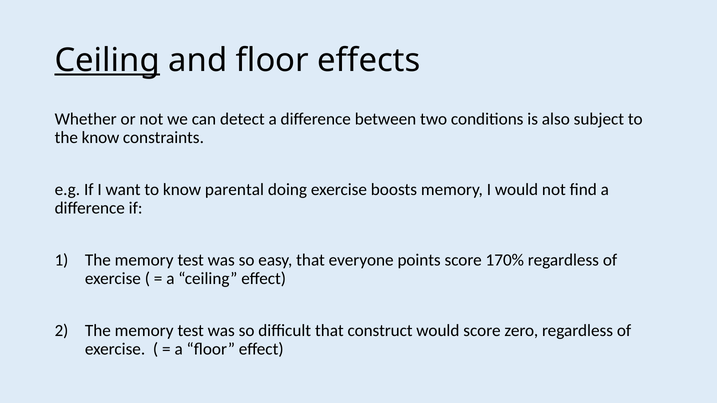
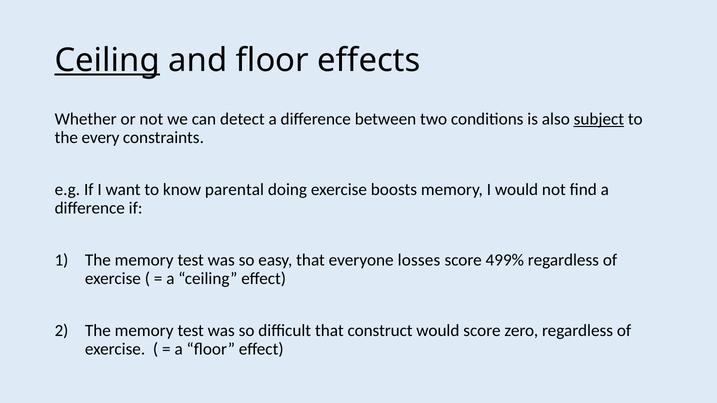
subject underline: none -> present
the know: know -> every
points: points -> losses
170%: 170% -> 499%
